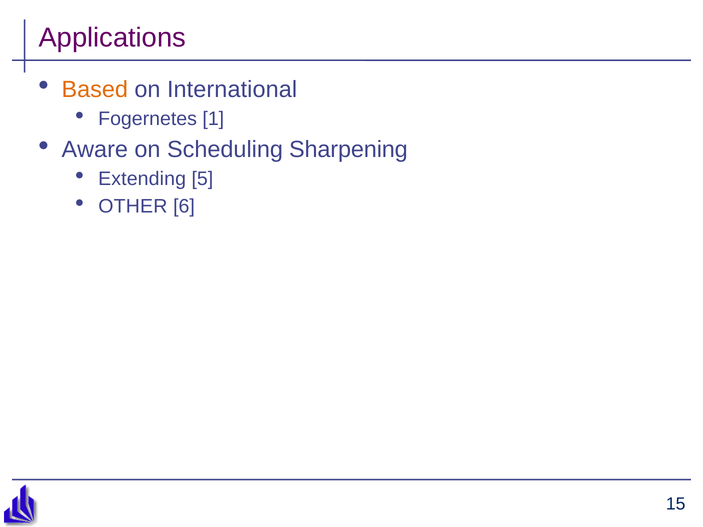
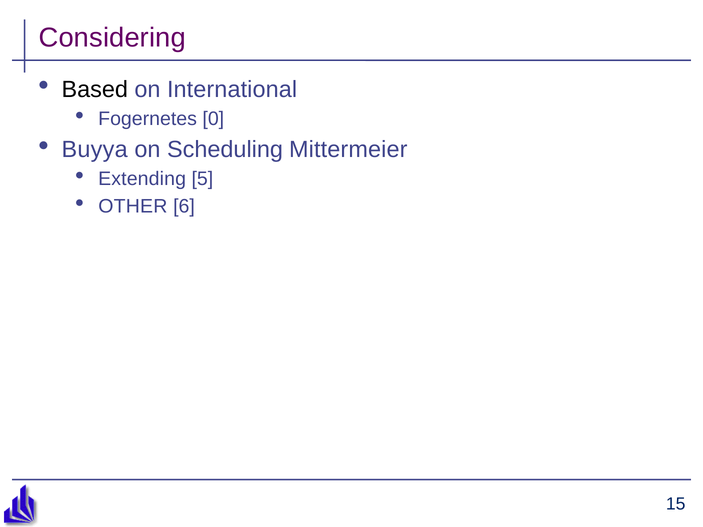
Applications: Applications -> Considering
Based colour: orange -> black
1: 1 -> 0
Aware: Aware -> Buyya
Sharpening: Sharpening -> Mittermeier
